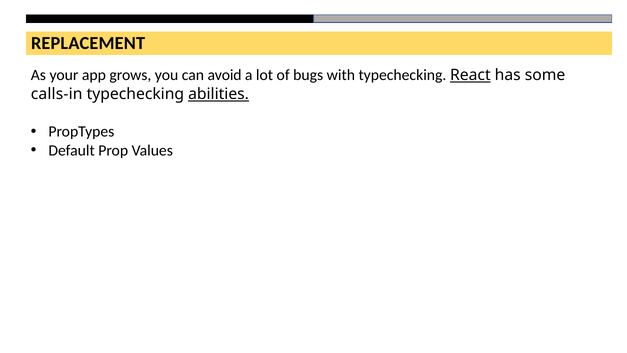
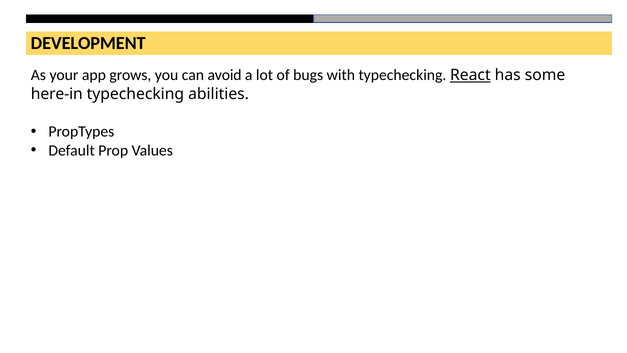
REPLACEMENT: REPLACEMENT -> DEVELOPMENT
calls-in: calls-in -> here-in
abilities underline: present -> none
